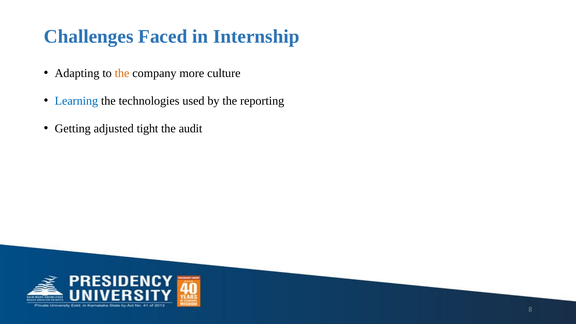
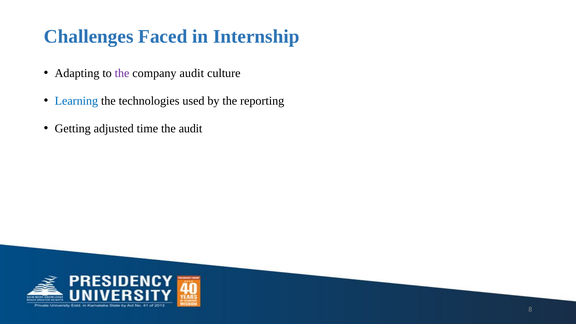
the at (122, 73) colour: orange -> purple
company more: more -> audit
tight: tight -> time
